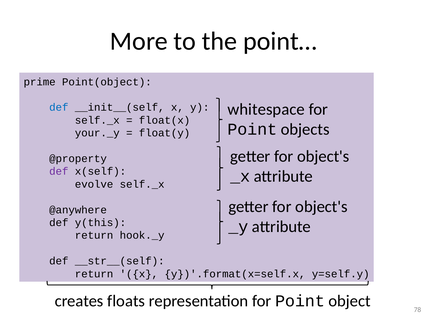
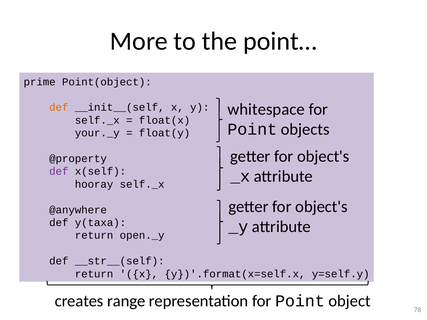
def at (59, 108) colour: blue -> orange
evolve: evolve -> hooray
y(this: y(this -> y(taxa
hook._y: hook._y -> open._y
floats: floats -> range
